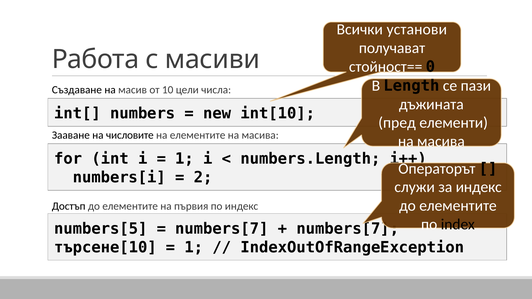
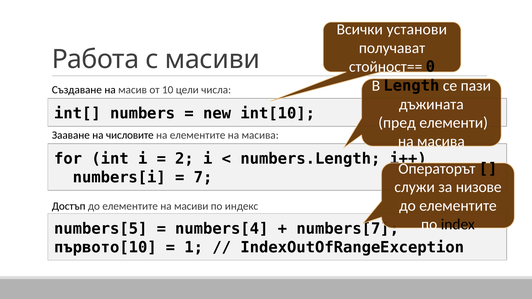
1 at (185, 159): 1 -> 2
2: 2 -> 7
за индекс: индекс -> низове
на първия: първия -> масиви
numbers[7 at (222, 229): numbers[7 -> numbers[4
търсене[10: търсене[10 -> първото[10
